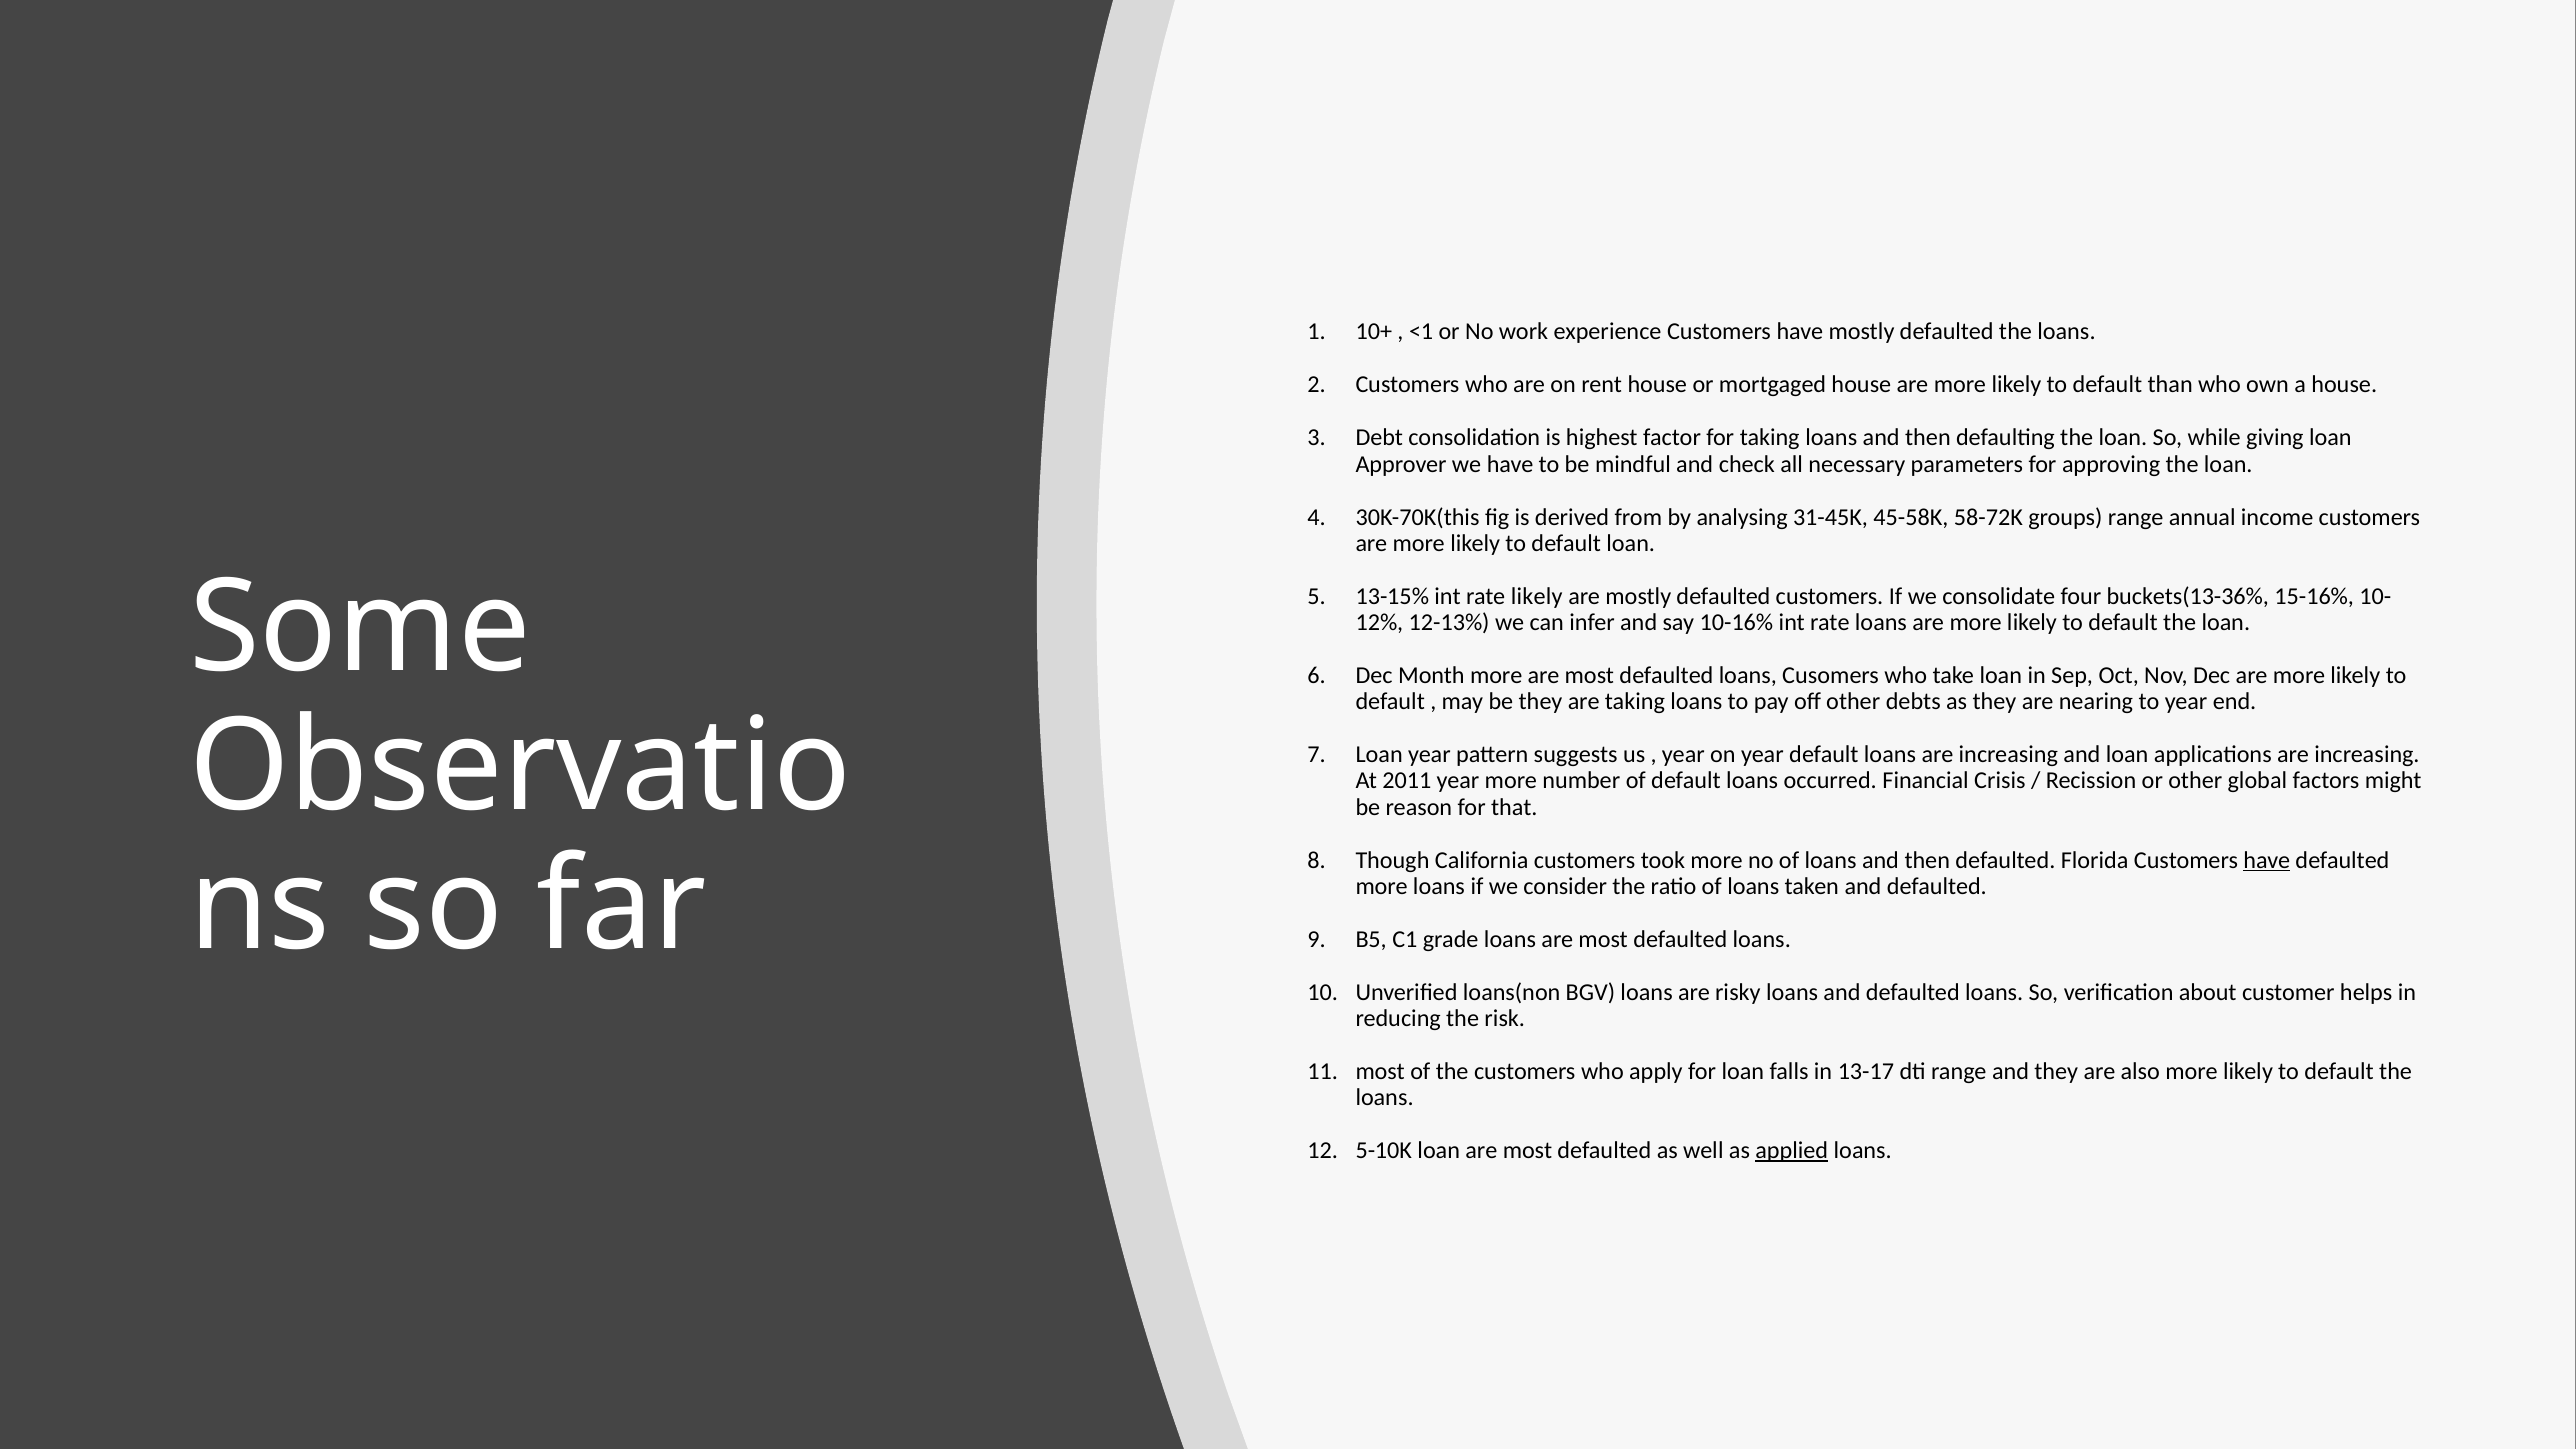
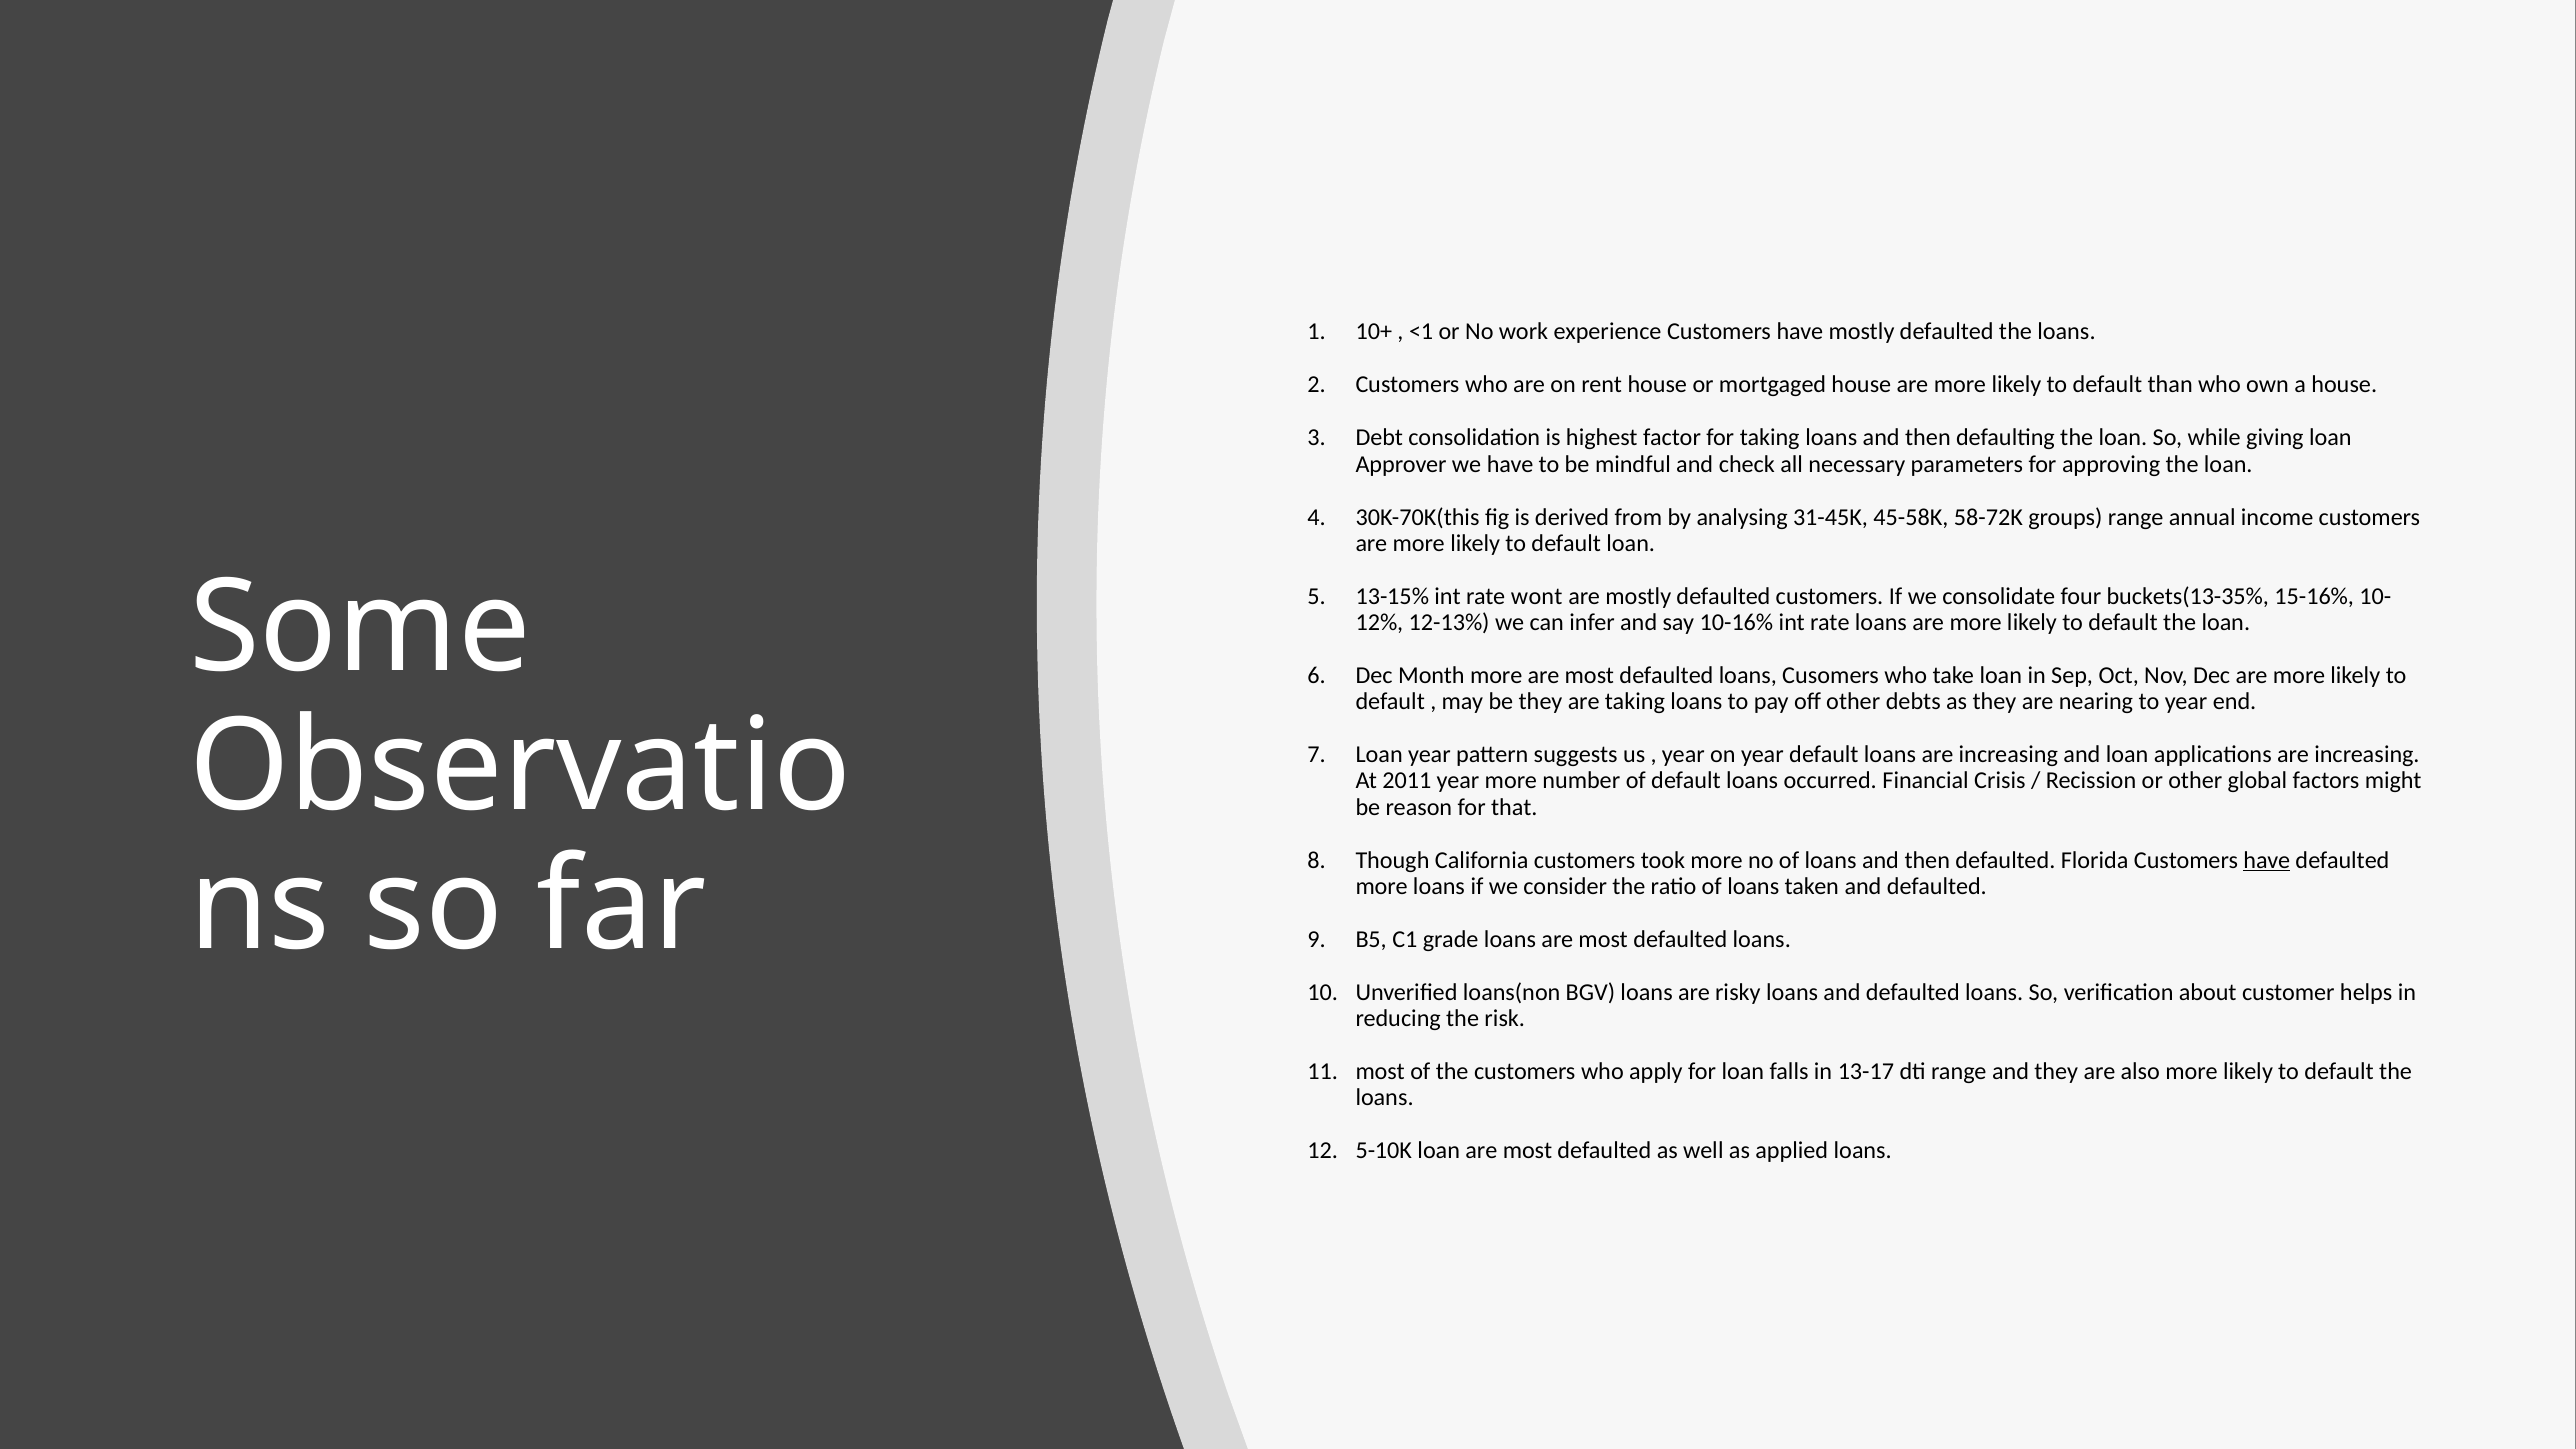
rate likely: likely -> wont
buckets(13-36%: buckets(13-36% -> buckets(13-35%
applied underline: present -> none
